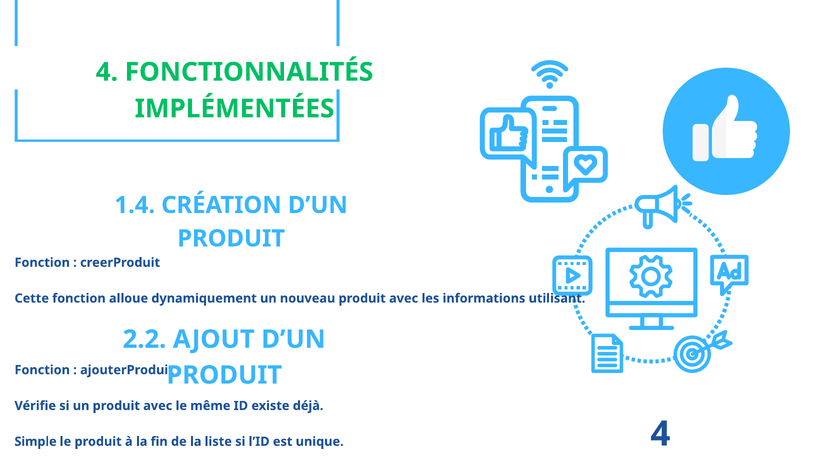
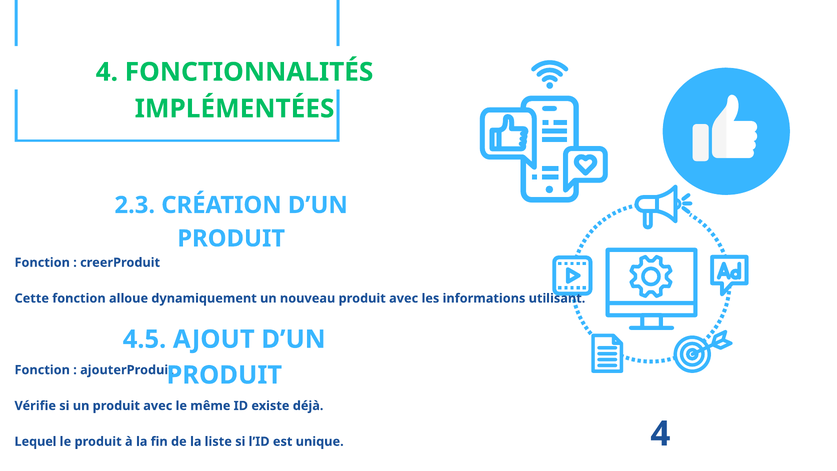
1.4: 1.4 -> 2.3
2.2: 2.2 -> 4.5
Simple: Simple -> Lequel
